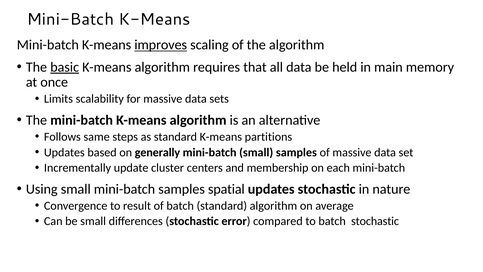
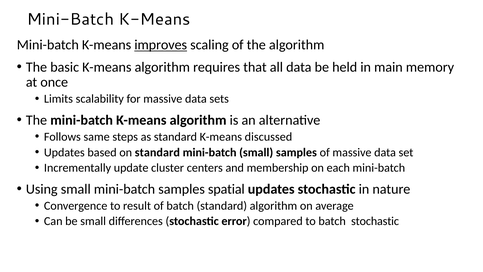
basic underline: present -> none
partitions: partitions -> discussed
on generally: generally -> standard
